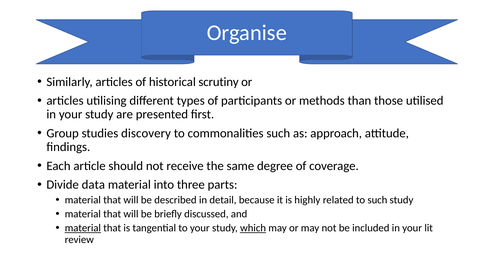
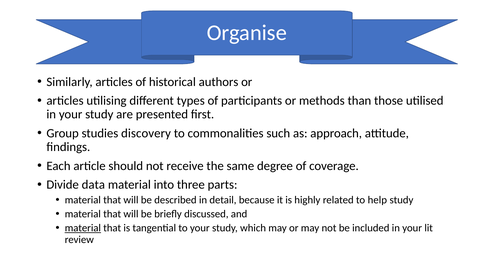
scrutiny: scrutiny -> authors
to such: such -> help
which underline: present -> none
